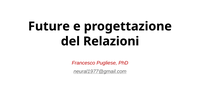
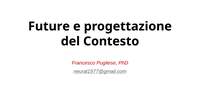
Relazioni: Relazioni -> Contesto
